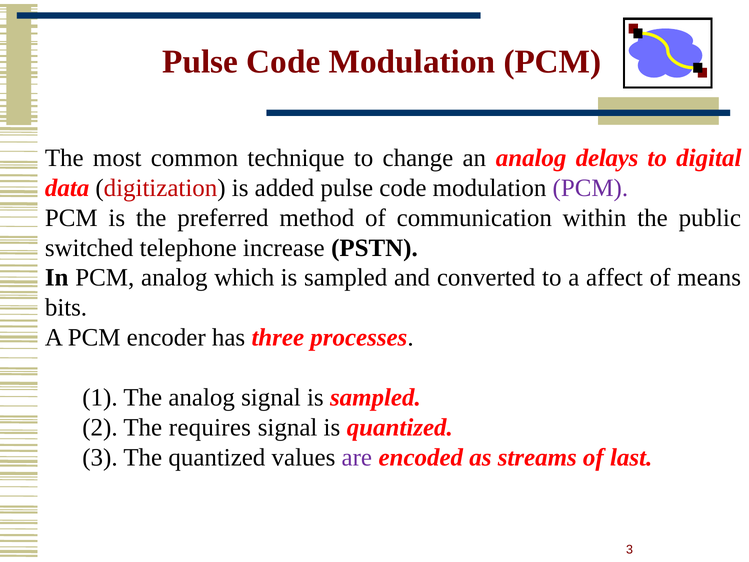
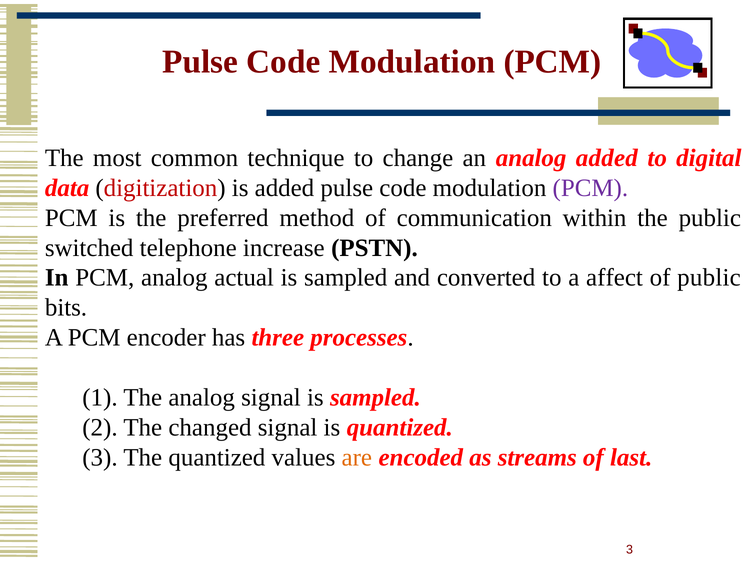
analog delays: delays -> added
which: which -> actual
of means: means -> public
requires: requires -> changed
are colour: purple -> orange
